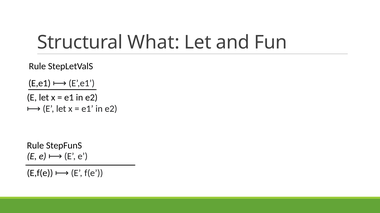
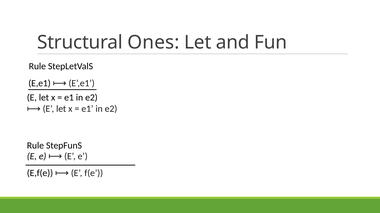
What: What -> Ones
